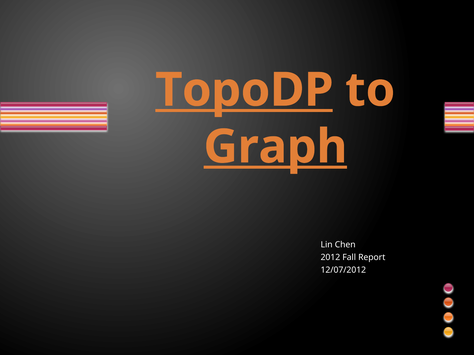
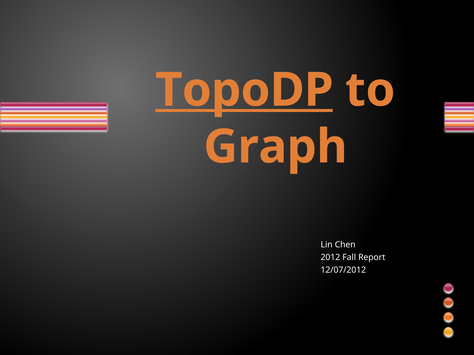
Graph underline: present -> none
